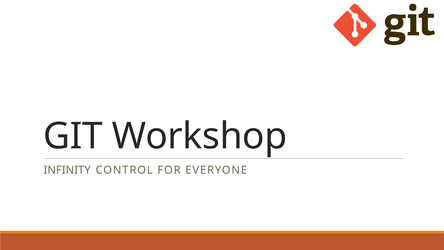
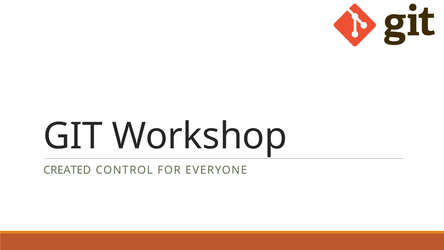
INFINITY: INFINITY -> CREATED
